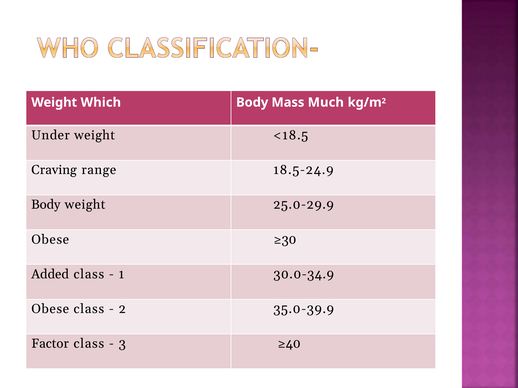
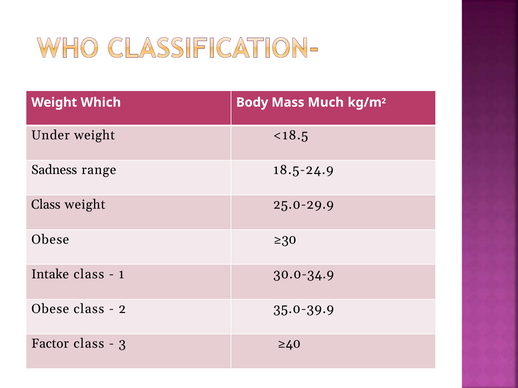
Craving: Craving -> Sadness
Body at (46, 205): Body -> Class
Added: Added -> Intake
